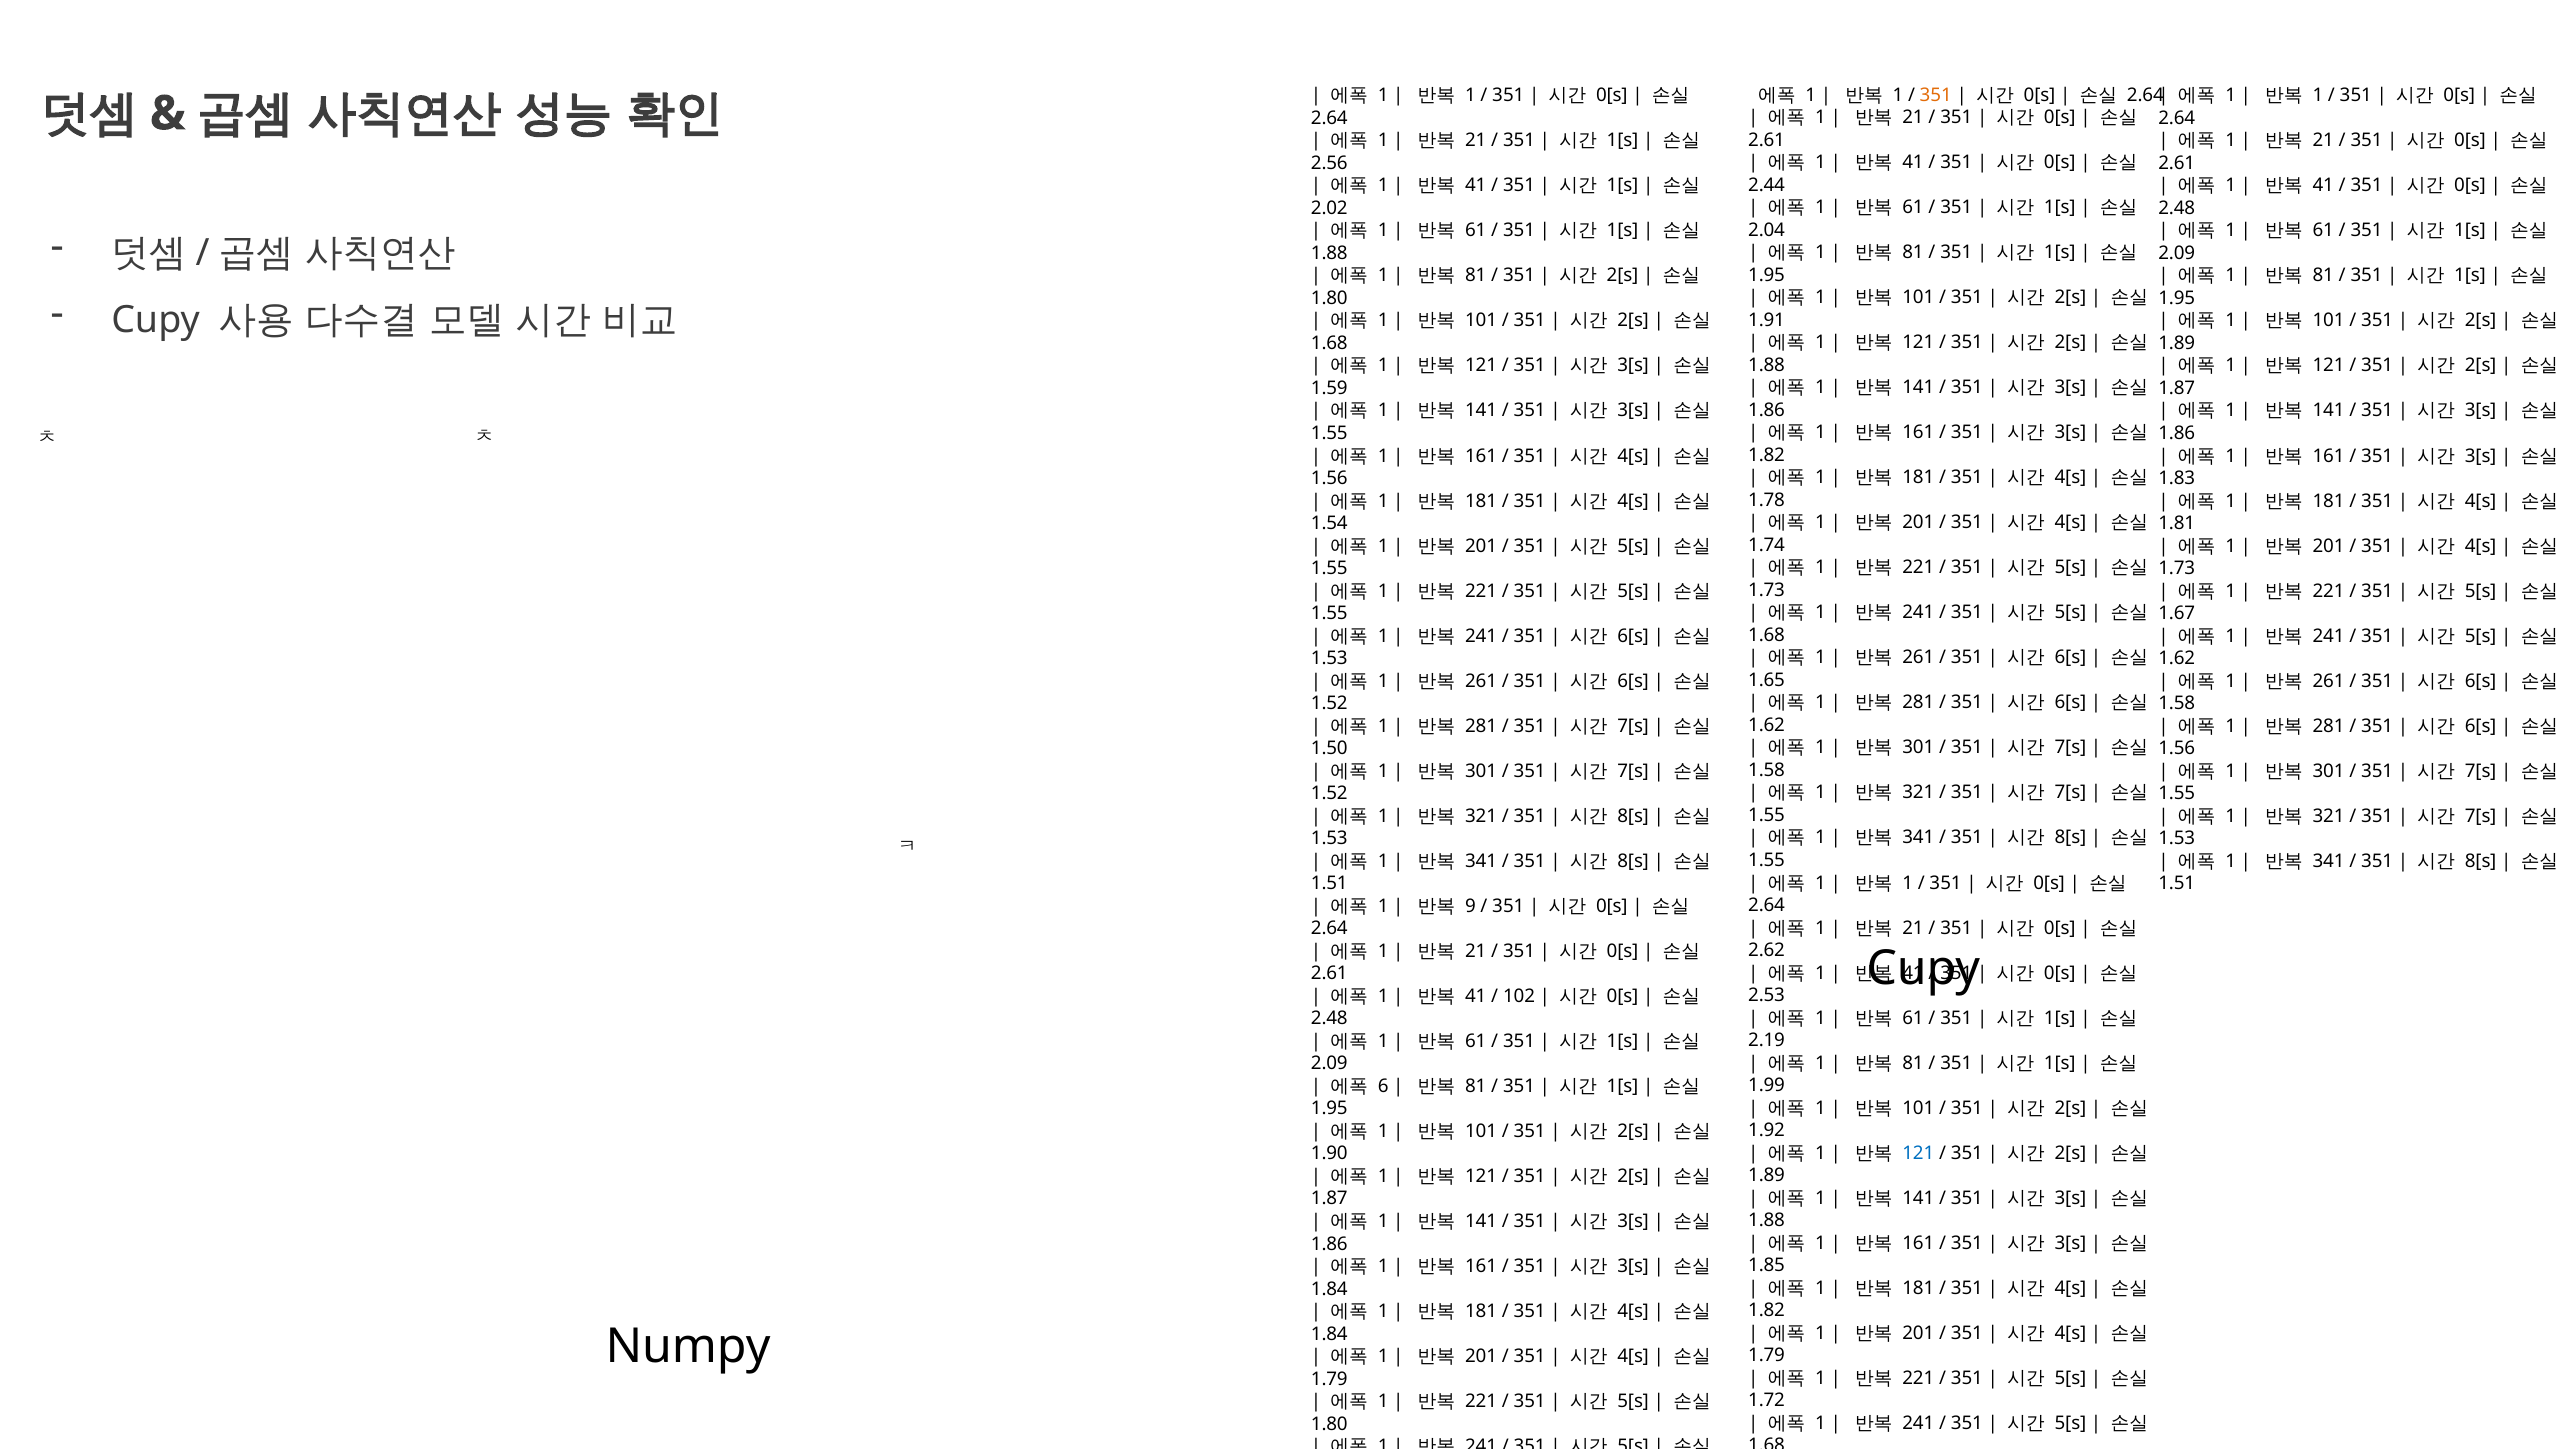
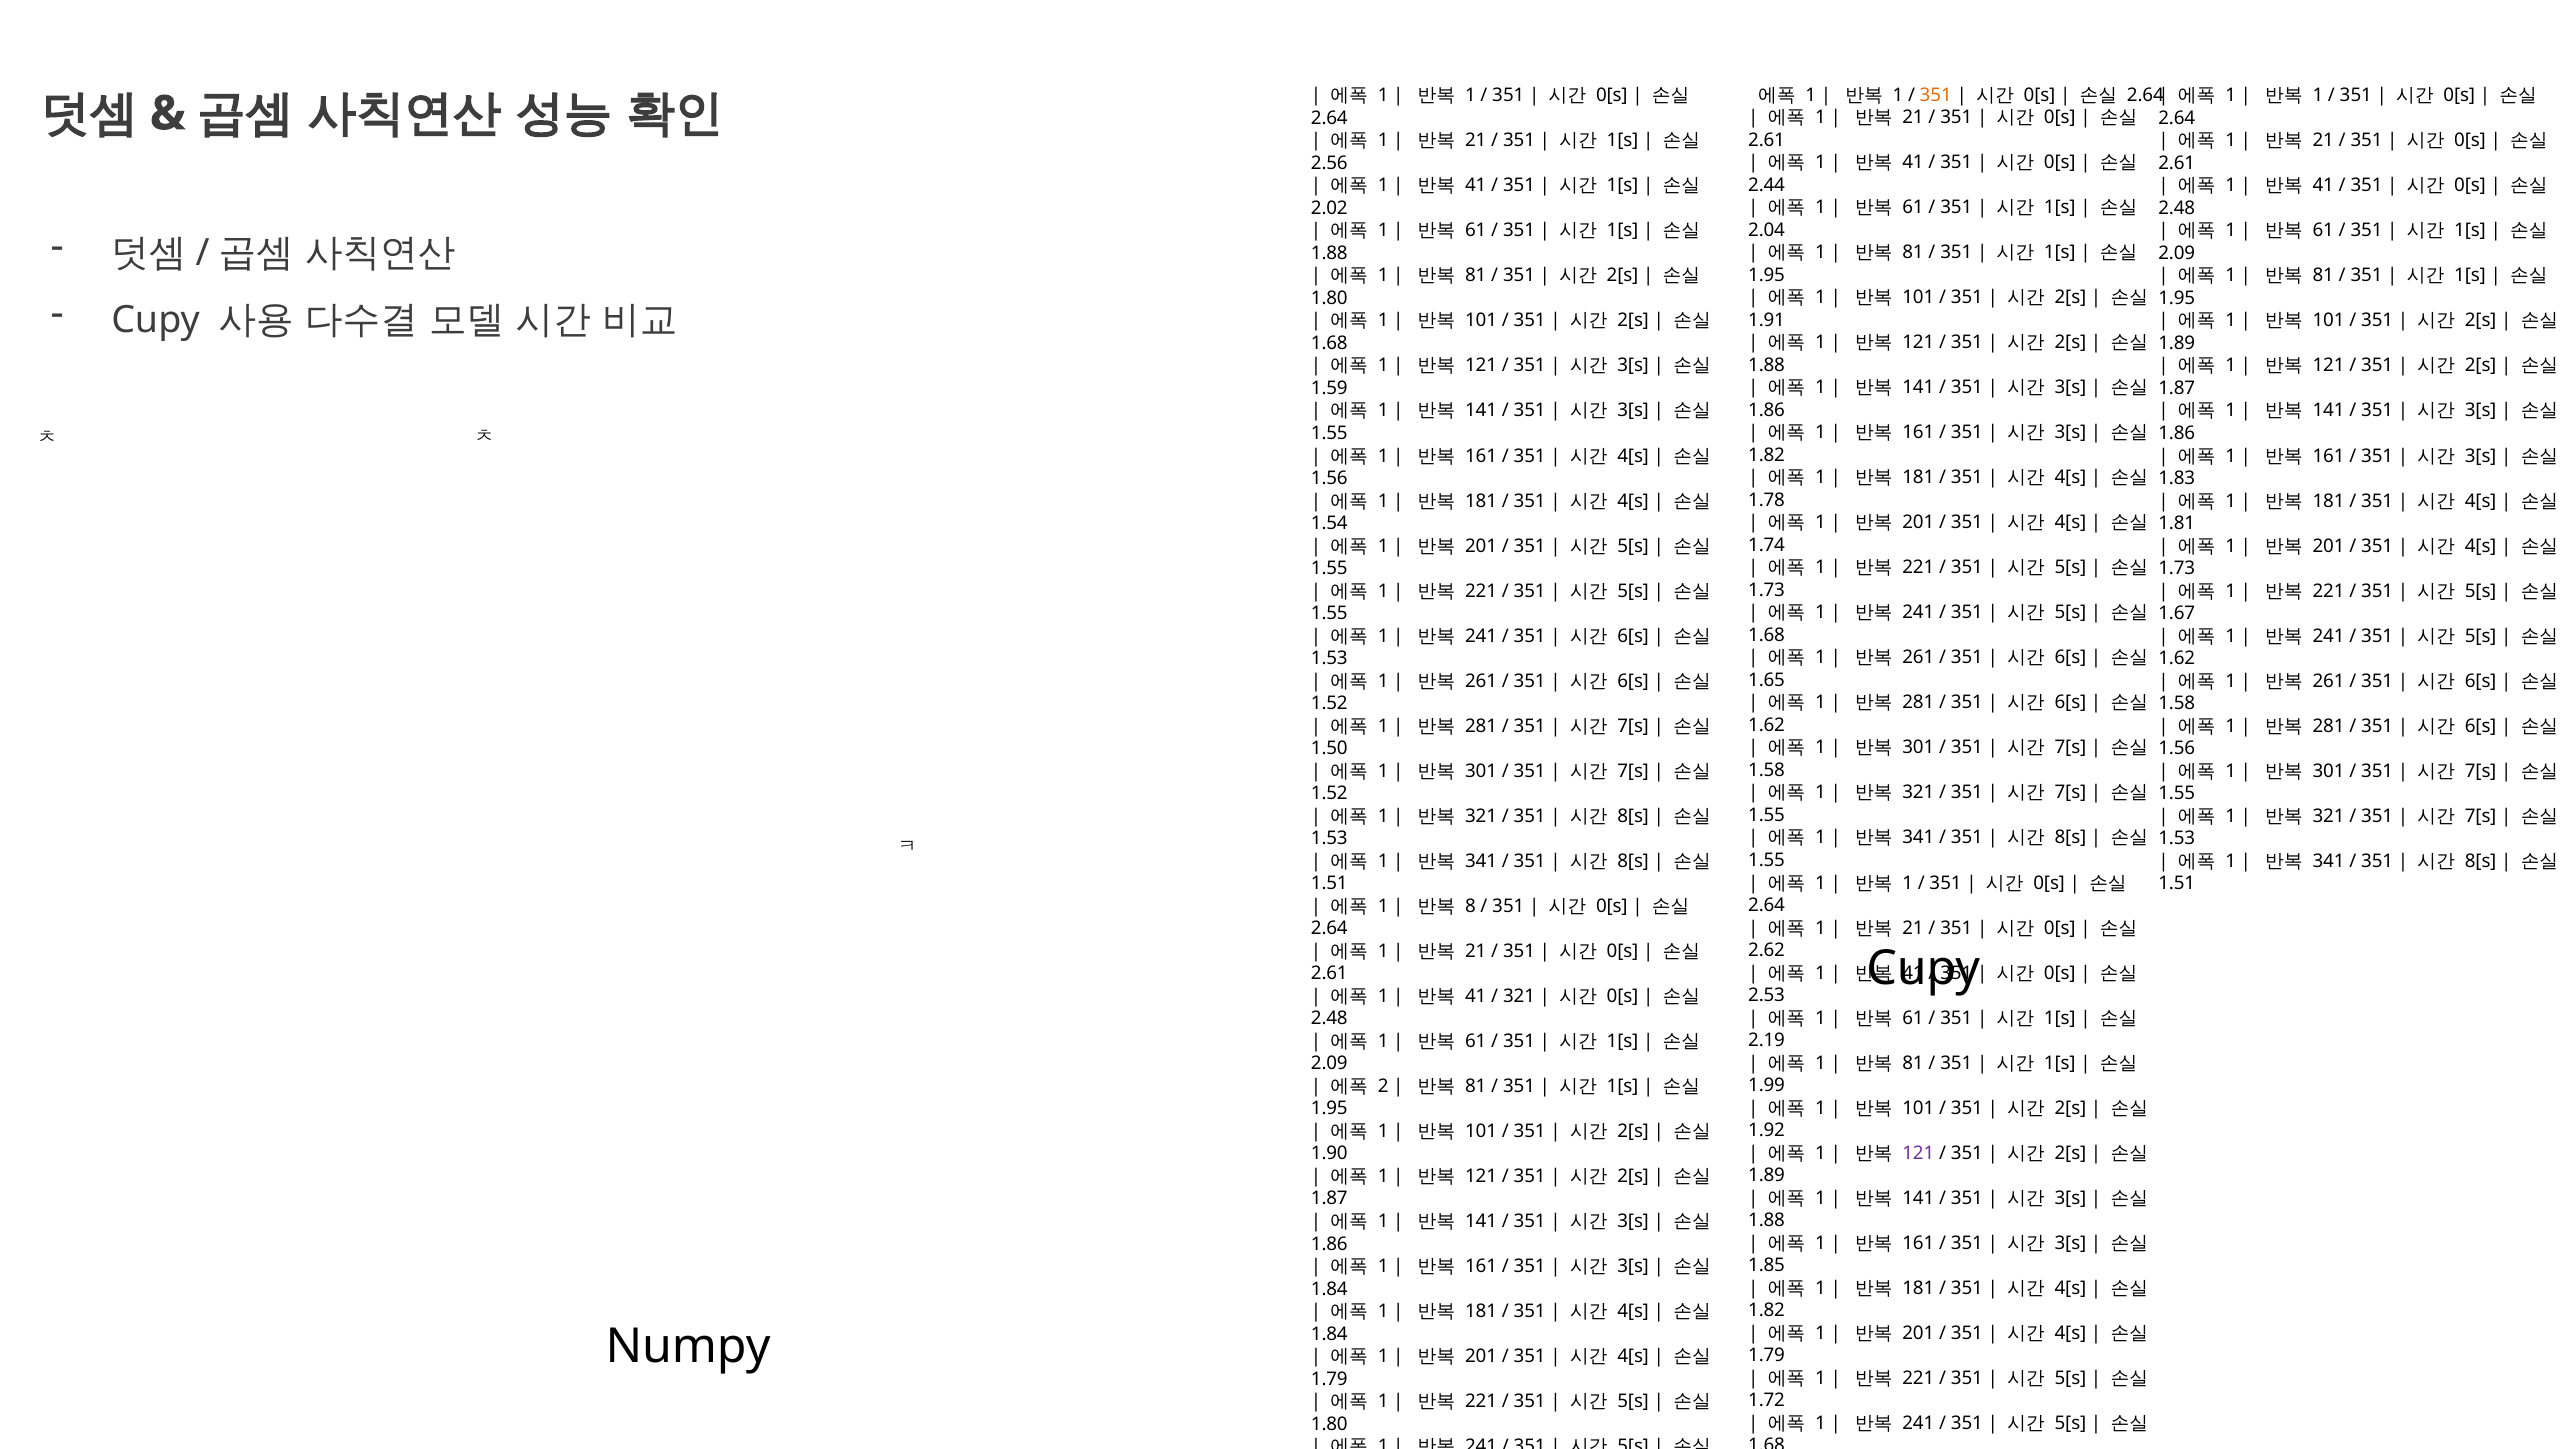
9: 9 -> 8
102 at (1519, 996): 102 -> 321
6: 6 -> 2
121 at (1918, 1153) colour: blue -> purple
